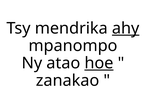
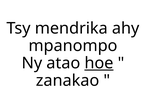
ahy underline: present -> none
